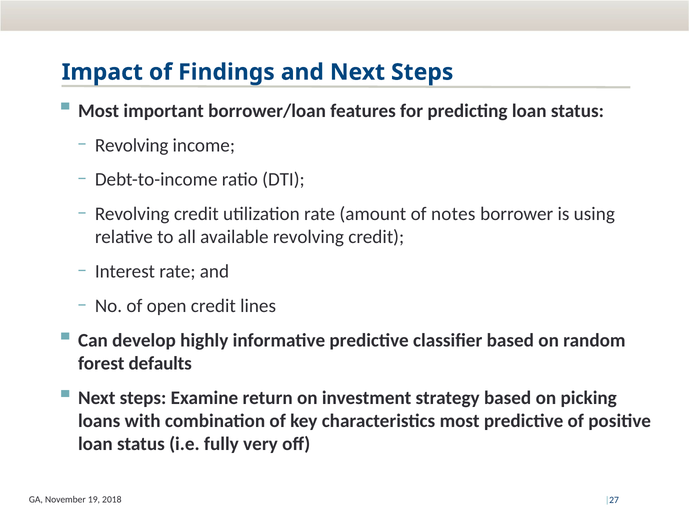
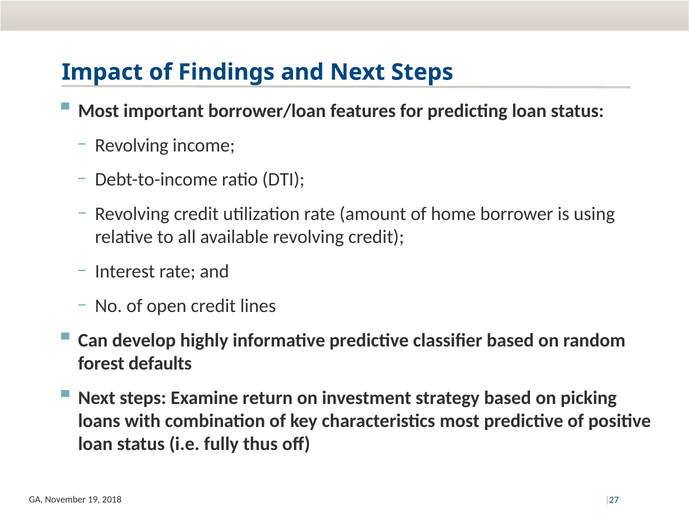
notes: notes -> home
very: very -> thus
